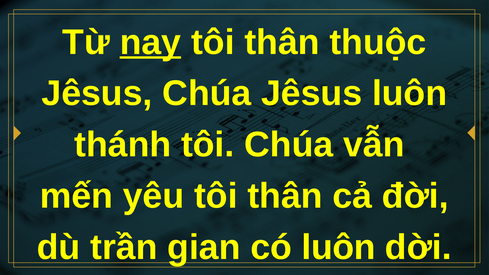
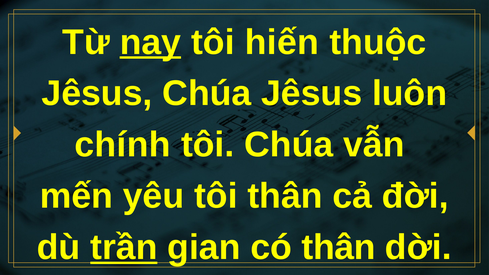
thân at (282, 42): thân -> hiến
thánh: thánh -> chính
trần underline: none -> present
có luôn: luôn -> thân
